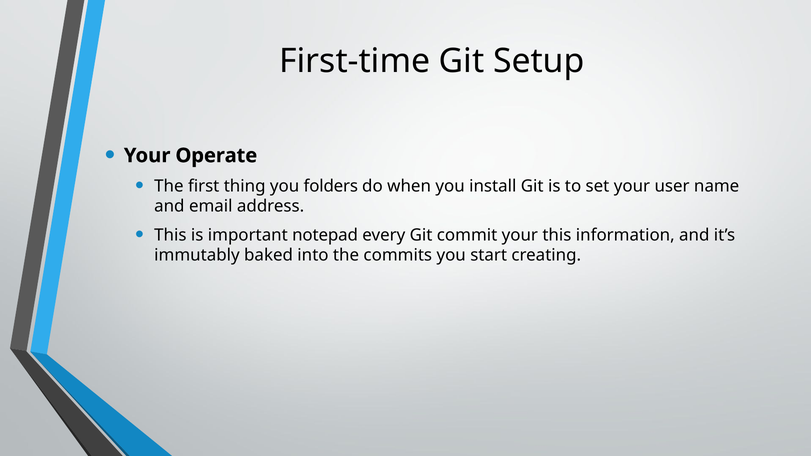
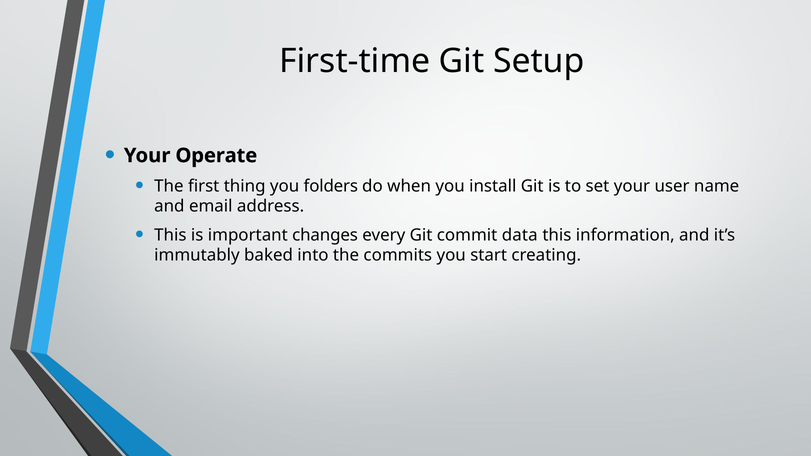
notepad: notepad -> changes
commit your: your -> data
